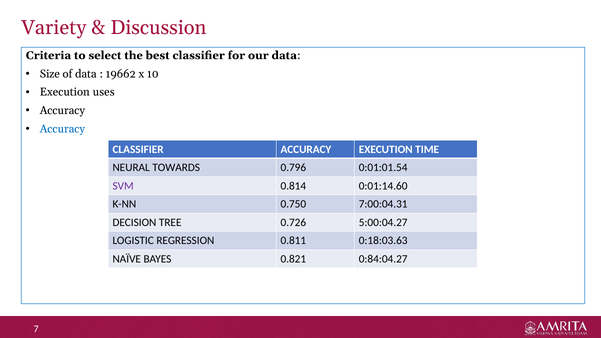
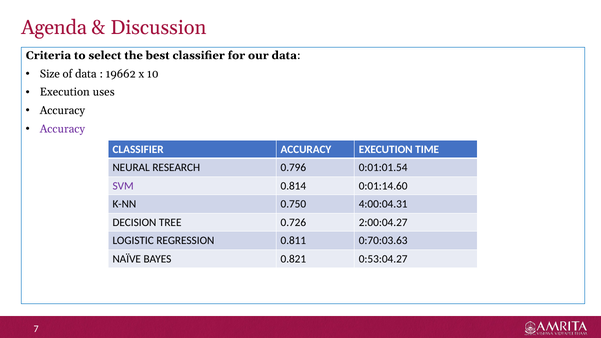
Variety: Variety -> Agenda
Accuracy at (62, 129) colour: blue -> purple
TOWARDS: TOWARDS -> RESEARCH
7:00:04.31: 7:00:04.31 -> 4:00:04.31
5:00:04.27: 5:00:04.27 -> 2:00:04.27
0:18:03.63: 0:18:03.63 -> 0:70:03.63
0:84:04.27: 0:84:04.27 -> 0:53:04.27
